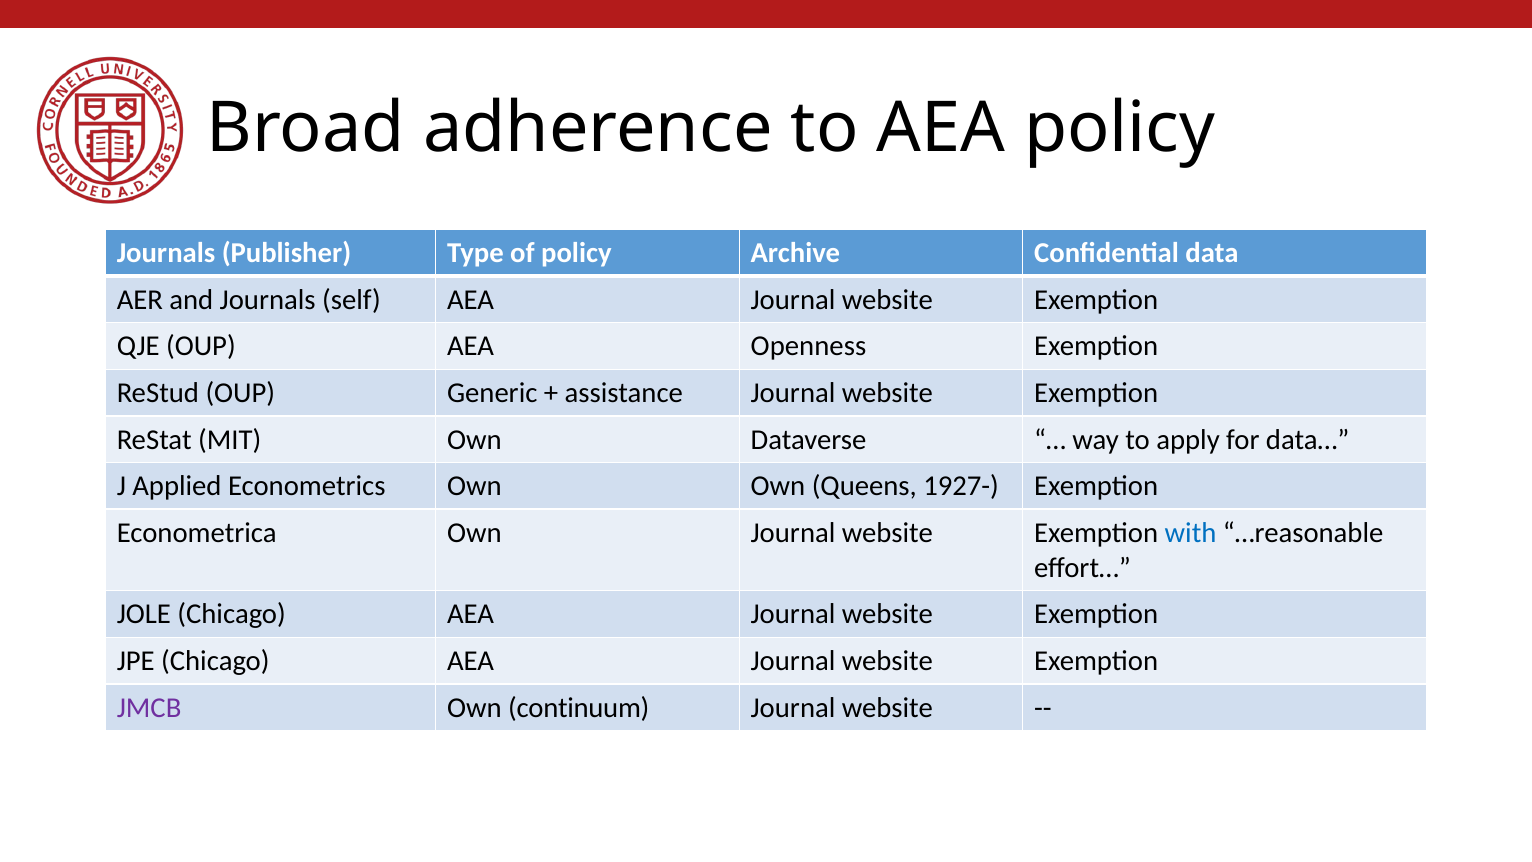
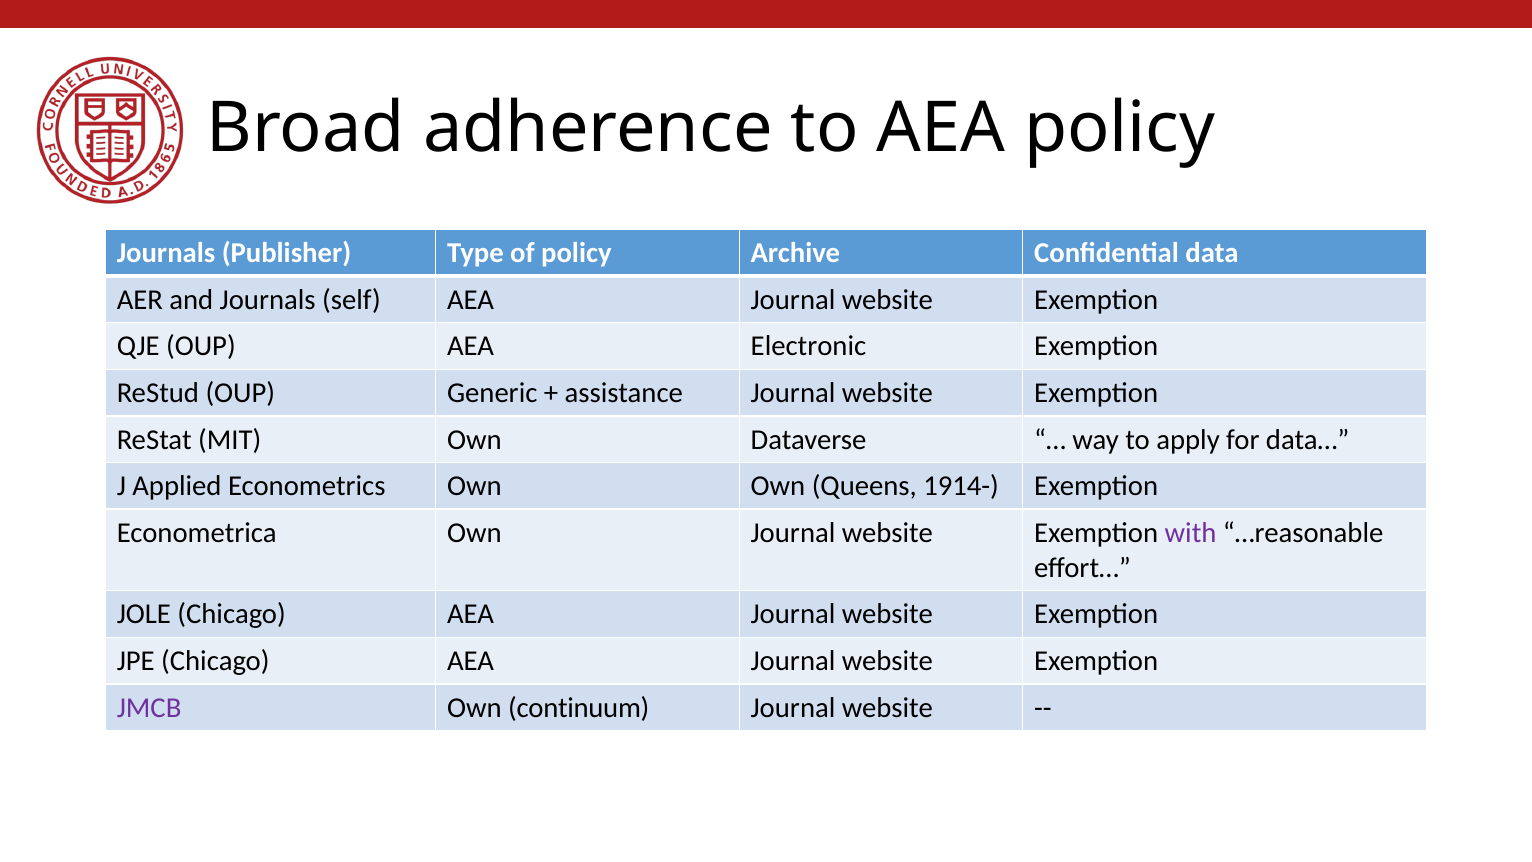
Openness: Openness -> Electronic
1927-: 1927- -> 1914-
with colour: blue -> purple
